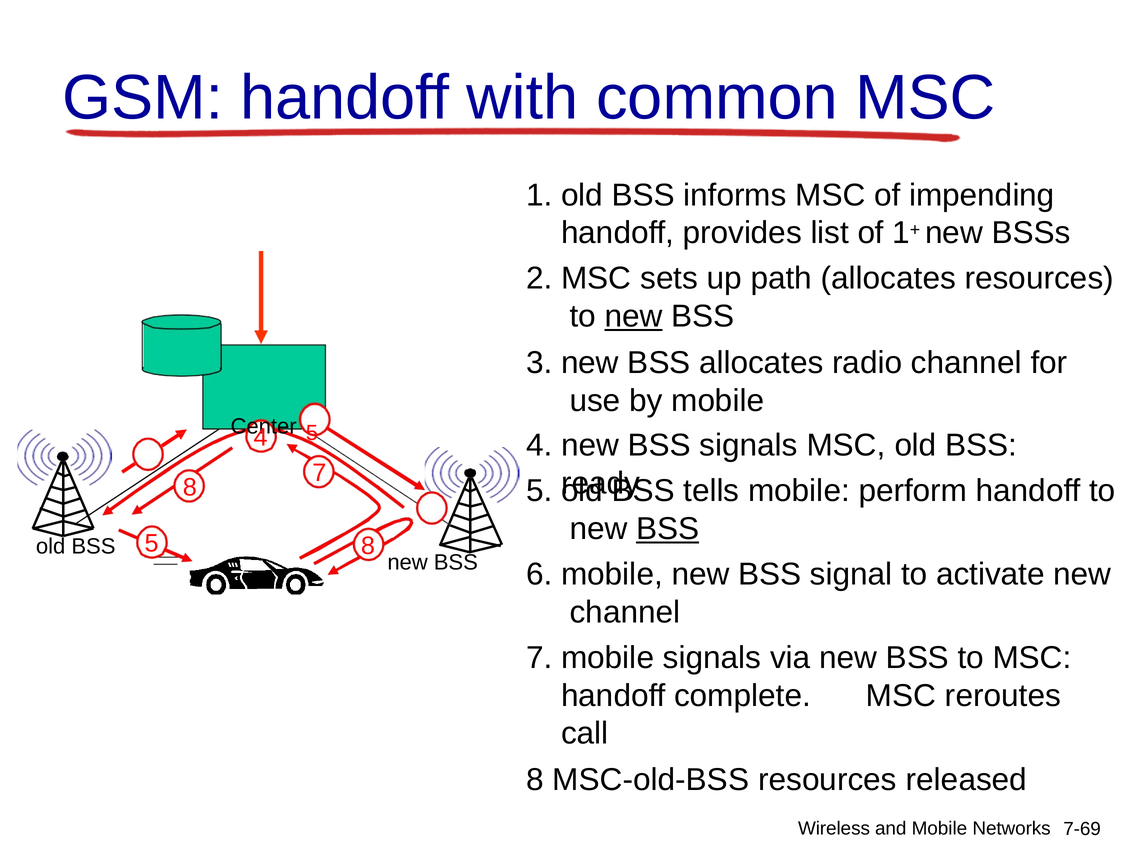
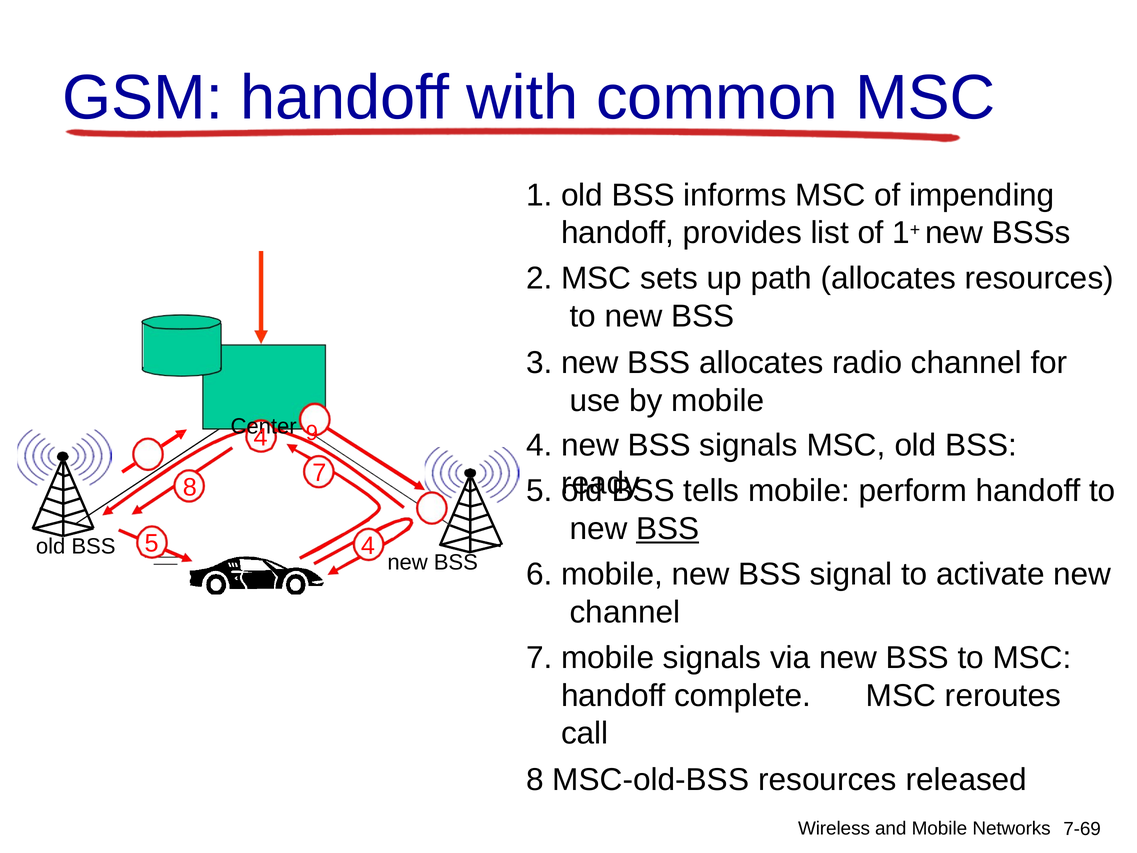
new at (634, 316) underline: present -> none
5 at (312, 433): 5 -> 9
5 8: 8 -> 4
